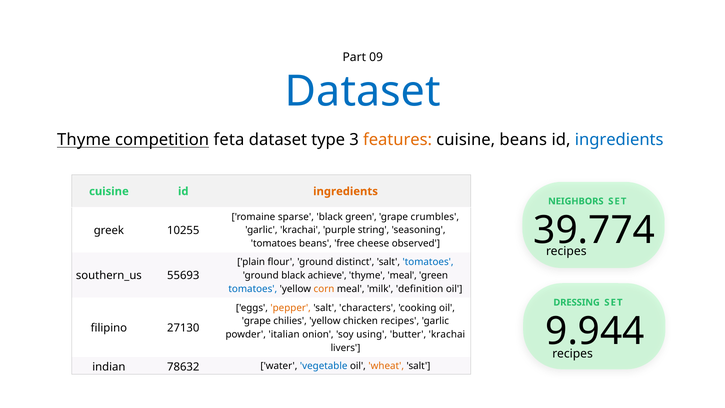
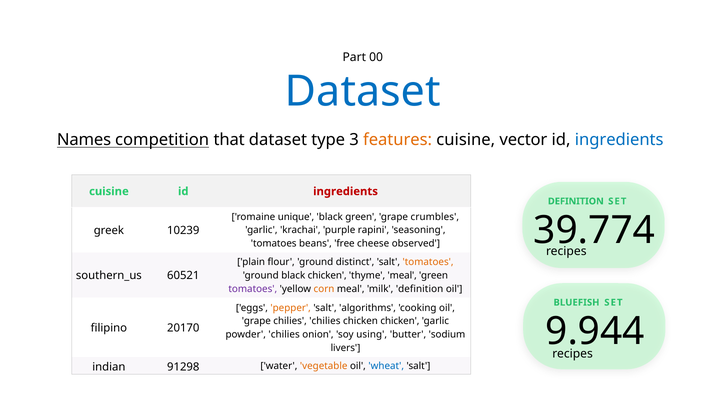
09: 09 -> 00
Thyme at (84, 140): Thyme -> Names
feta: feta -> that
cuisine beans: beans -> vector
ingredients at (346, 191) colour: orange -> red
NEIGHBORS at (576, 201): NEIGHBORS -> DEFINITION
sparse: sparse -> unique
10255: 10255 -> 10239
string: string -> rapini
tomatoes at (428, 262) colour: blue -> orange
55693: 55693 -> 60521
black achieve: achieve -> chicken
tomatoes at (253, 289) colour: blue -> purple
DRESSING: DRESSING -> BLUEFISH
characters: characters -> algorithms
chilies yellow: yellow -> chilies
chicken recipes: recipes -> chicken
27130: 27130 -> 20170
powder italian: italian -> chilies
butter krachai: krachai -> sodium
78632: 78632 -> 91298
vegetable colour: blue -> orange
wheat colour: orange -> blue
